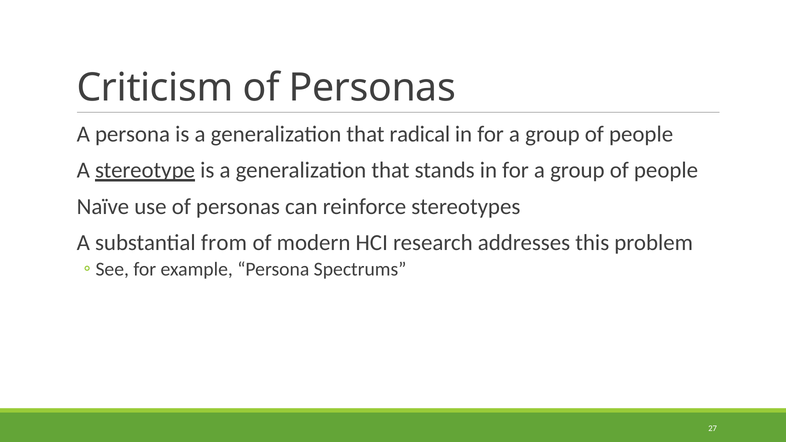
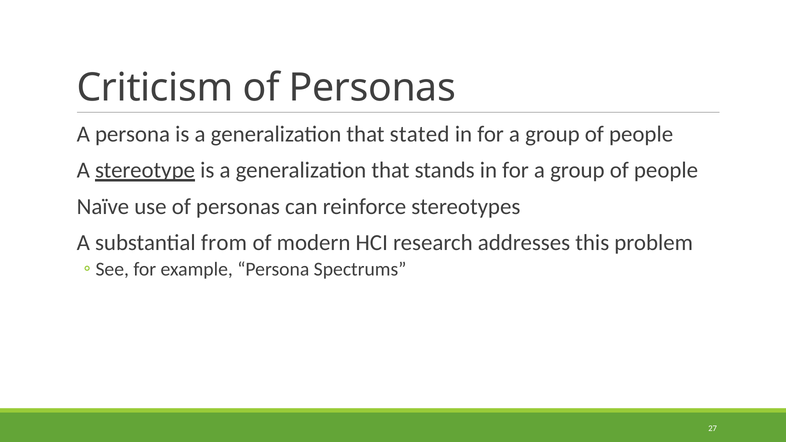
radical: radical -> stated
